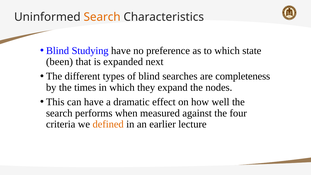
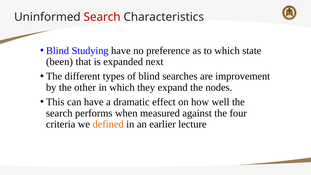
Search at (102, 17) colour: orange -> red
completeness: completeness -> improvement
times: times -> other
